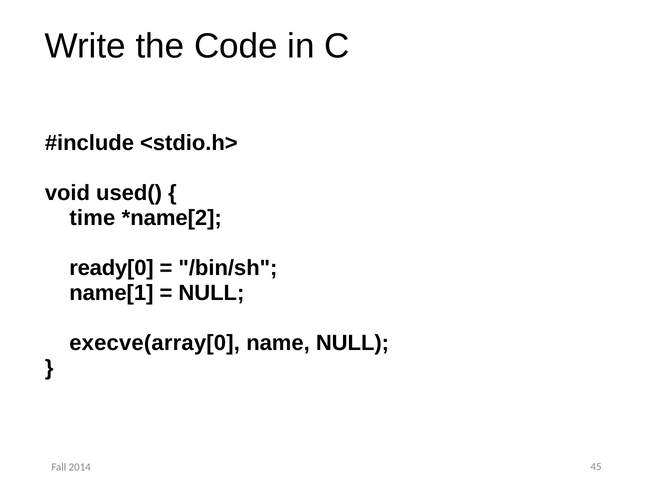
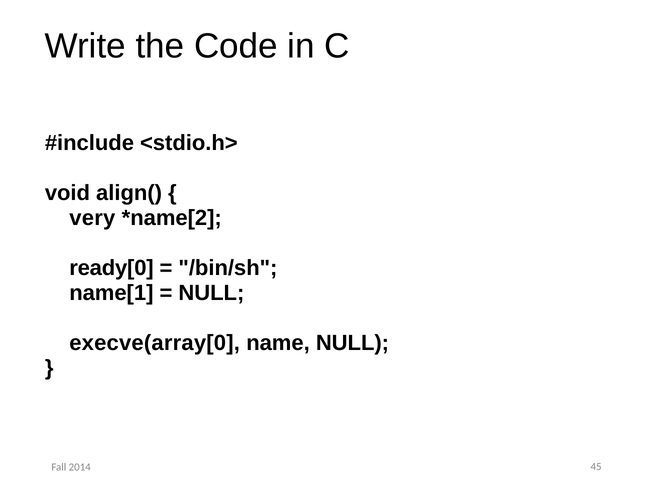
used(: used( -> align(
time: time -> very
